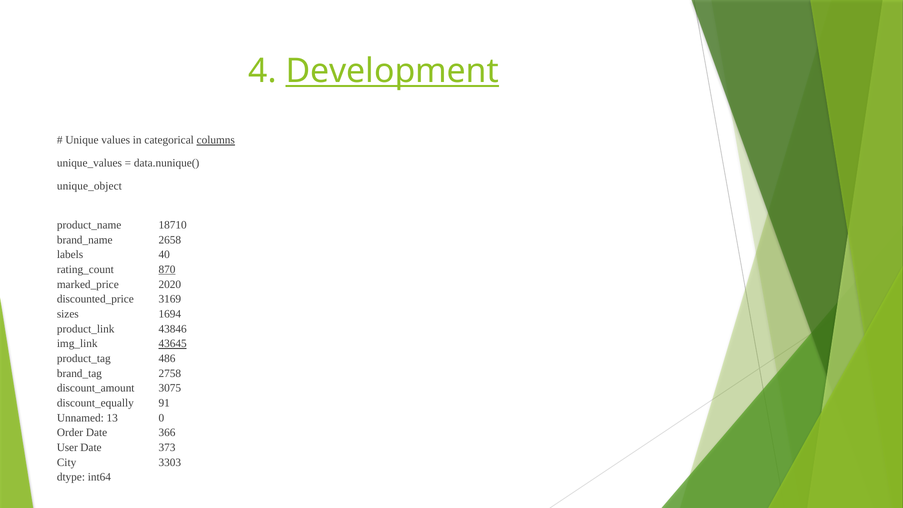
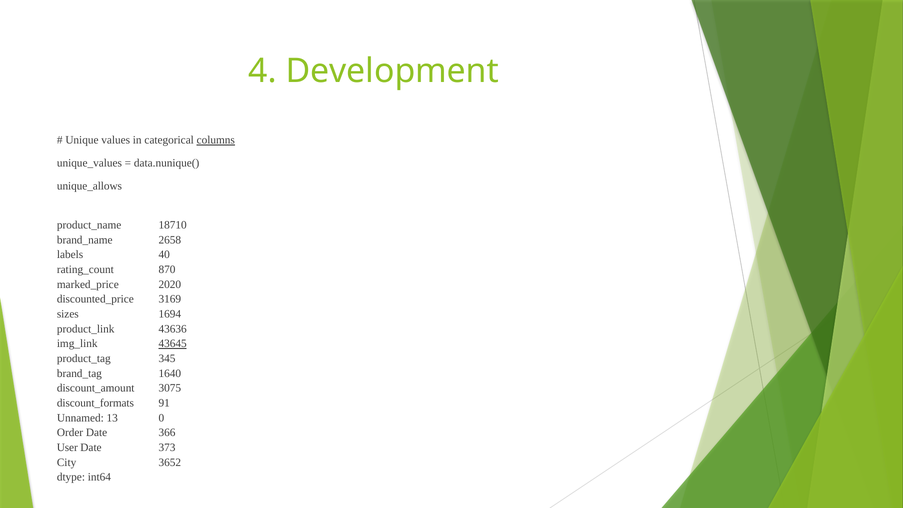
Development underline: present -> none
unique_object: unique_object -> unique_allows
870 underline: present -> none
43846: 43846 -> 43636
486: 486 -> 345
2758: 2758 -> 1640
discount_equally: discount_equally -> discount_formats
3303: 3303 -> 3652
